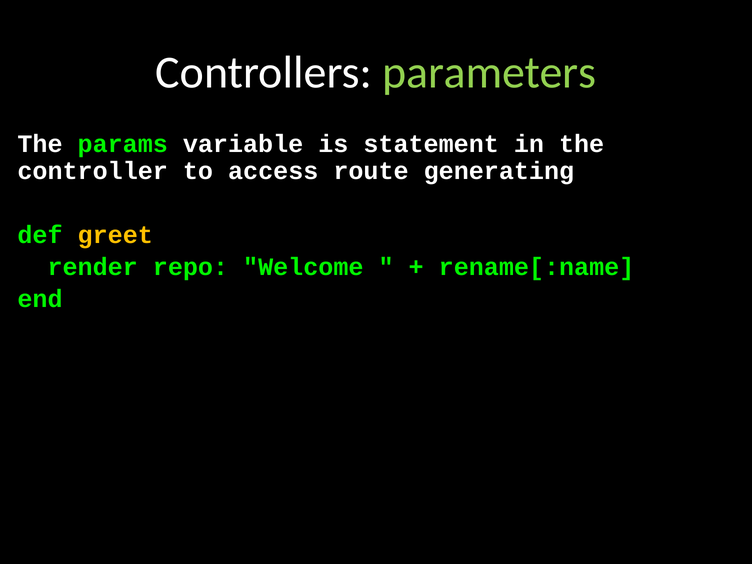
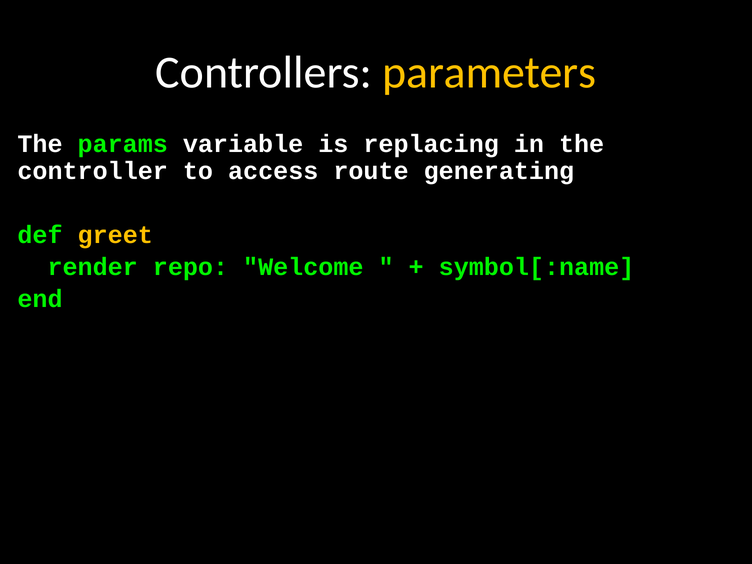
parameters colour: light green -> yellow
statement: statement -> replacing
rename[:name: rename[:name -> symbol[:name
